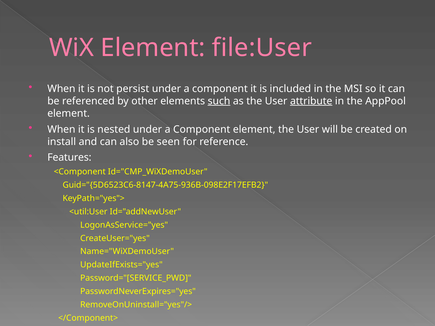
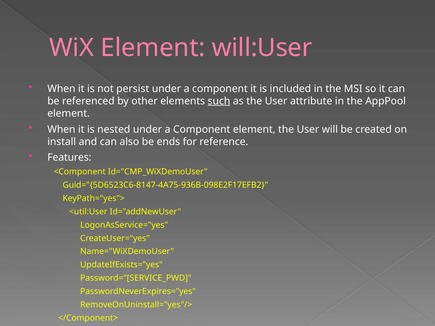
file:User: file:User -> will:User
attribute underline: present -> none
seen: seen -> ends
